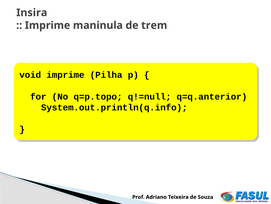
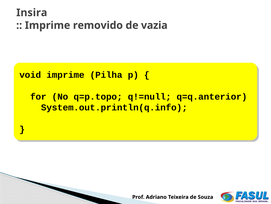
maninula: maninula -> removido
trem: trem -> vazia
